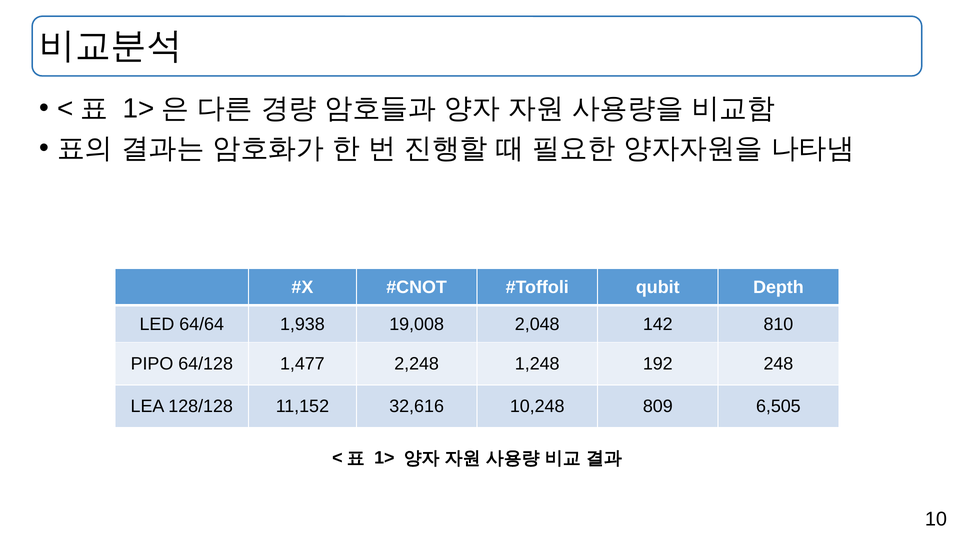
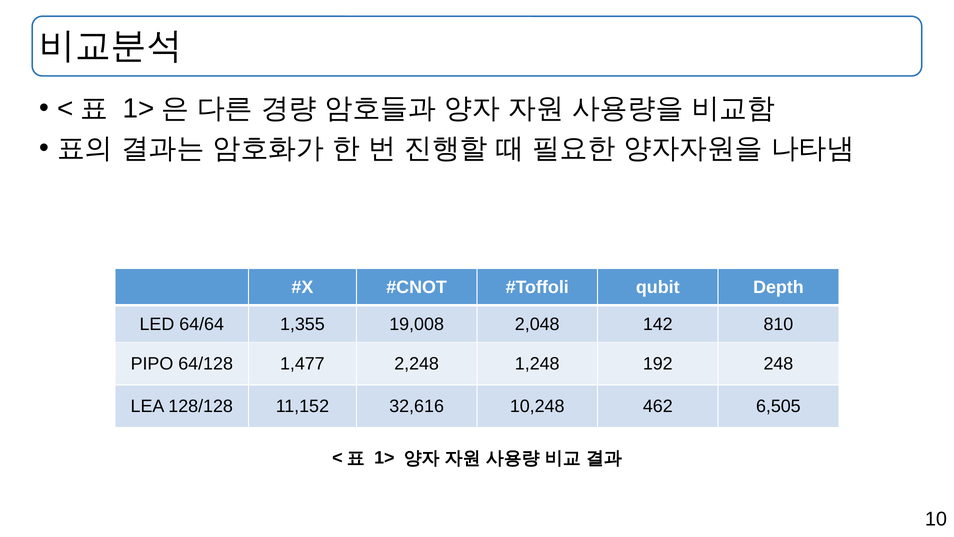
1,938: 1,938 -> 1,355
809: 809 -> 462
